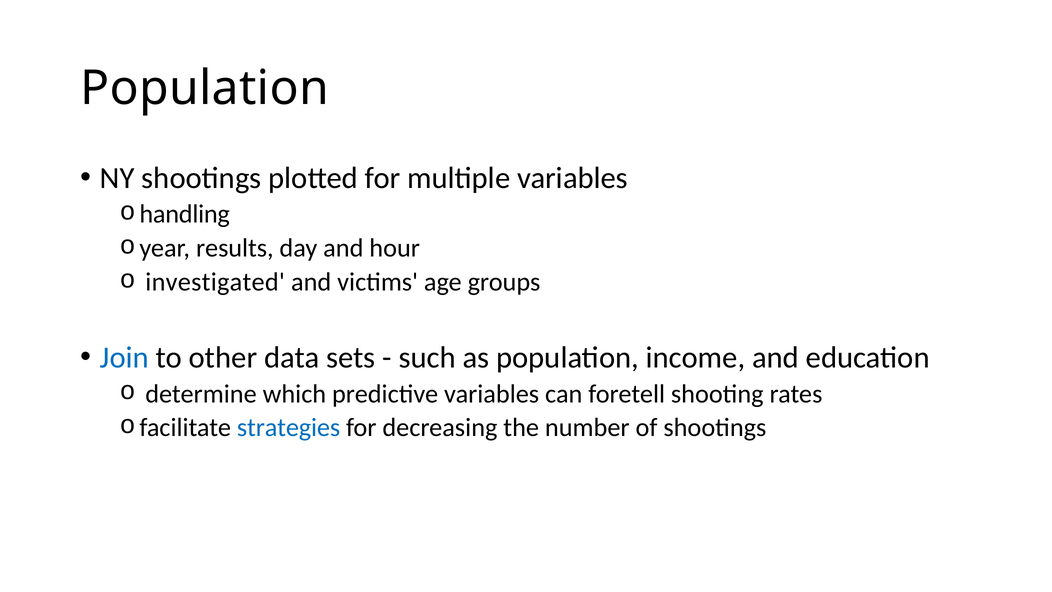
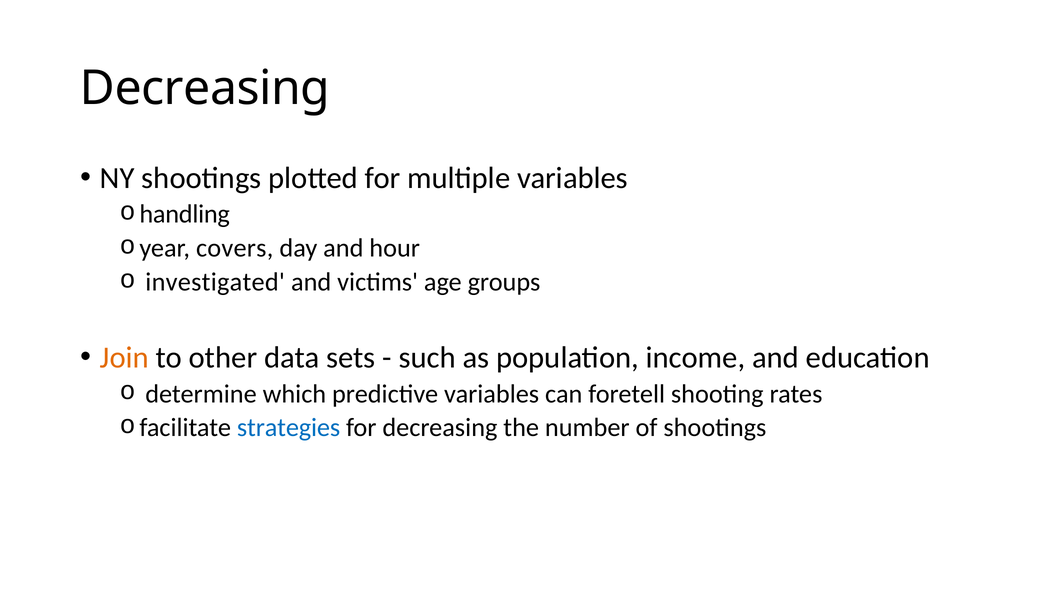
Population at (205, 88): Population -> Decreasing
results: results -> covers
Join colour: blue -> orange
